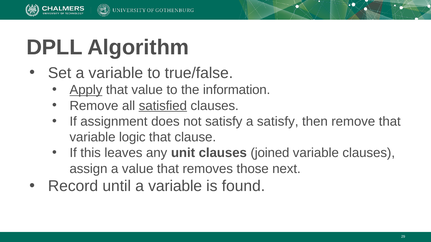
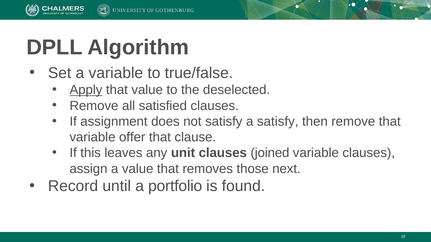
information: information -> deselected
satisfied underline: present -> none
logic: logic -> offer
until a variable: variable -> portfolio
